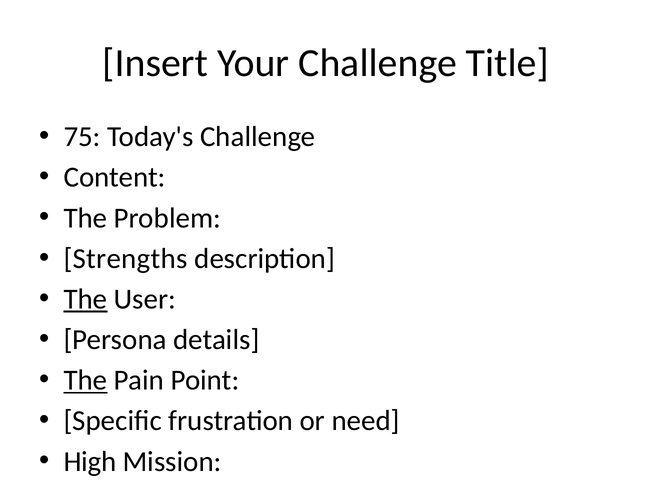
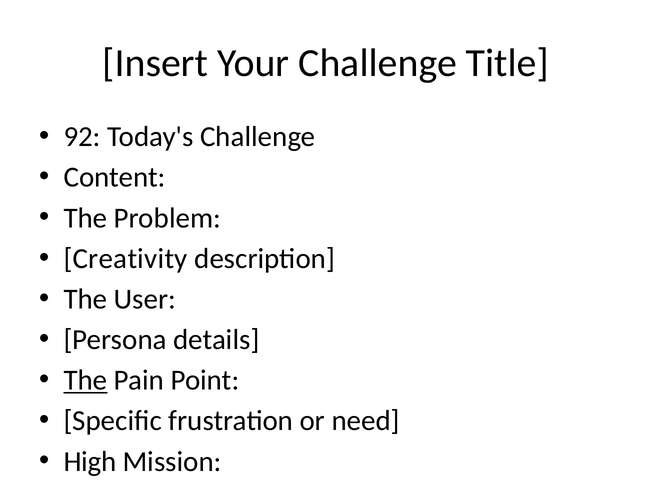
75: 75 -> 92
Strengths: Strengths -> Creativity
The at (85, 299) underline: present -> none
